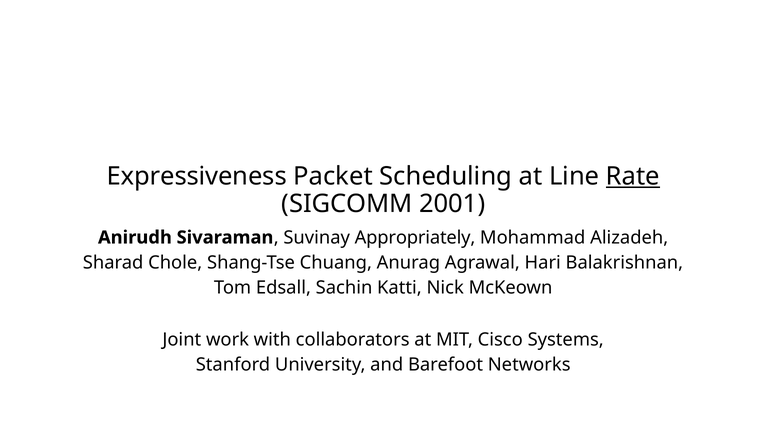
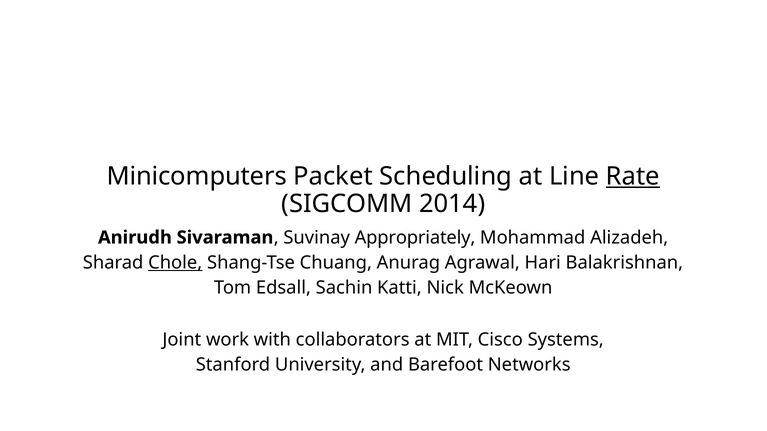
Expressiveness: Expressiveness -> Minicomputers
2001: 2001 -> 2014
Chole underline: none -> present
